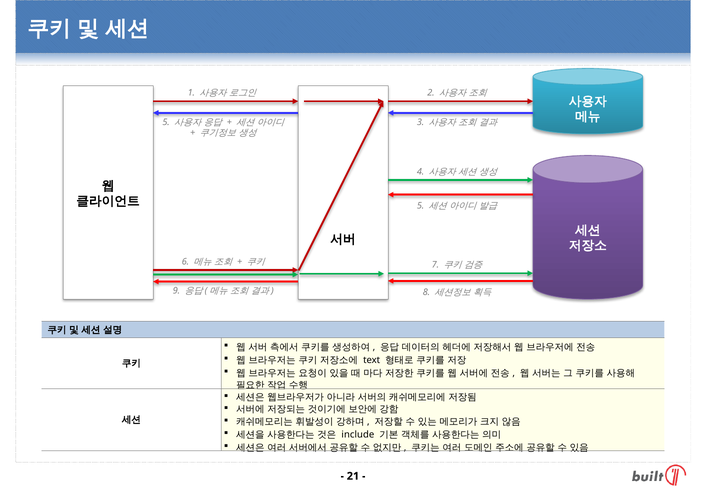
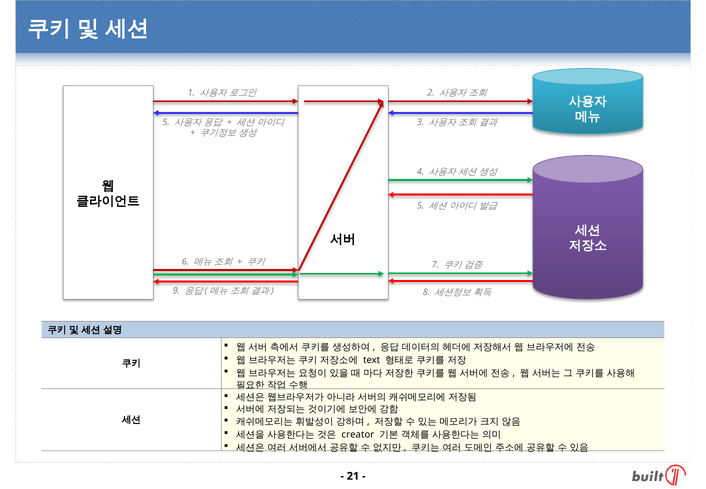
include: include -> creator
